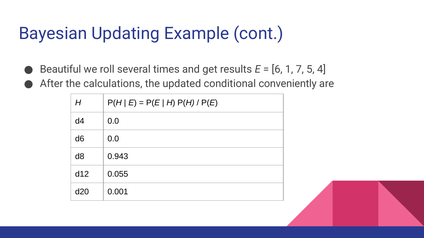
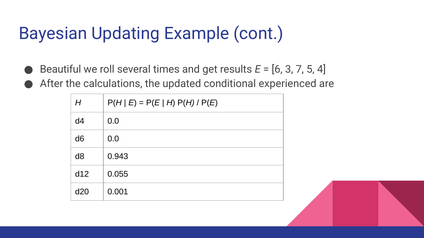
1: 1 -> 3
conveniently: conveniently -> experienced
